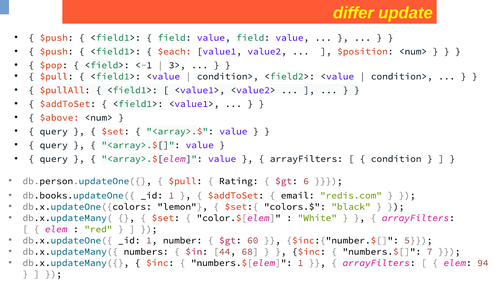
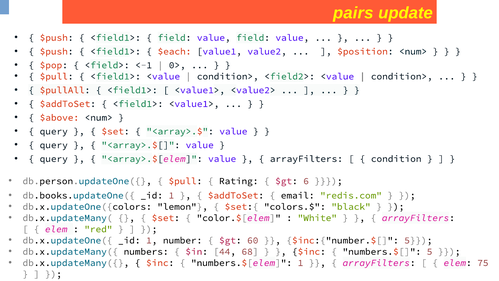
differ: differ -> pairs
3>: 3> -> 0>
7 at (430, 251): 7 -> 5
94: 94 -> 75
